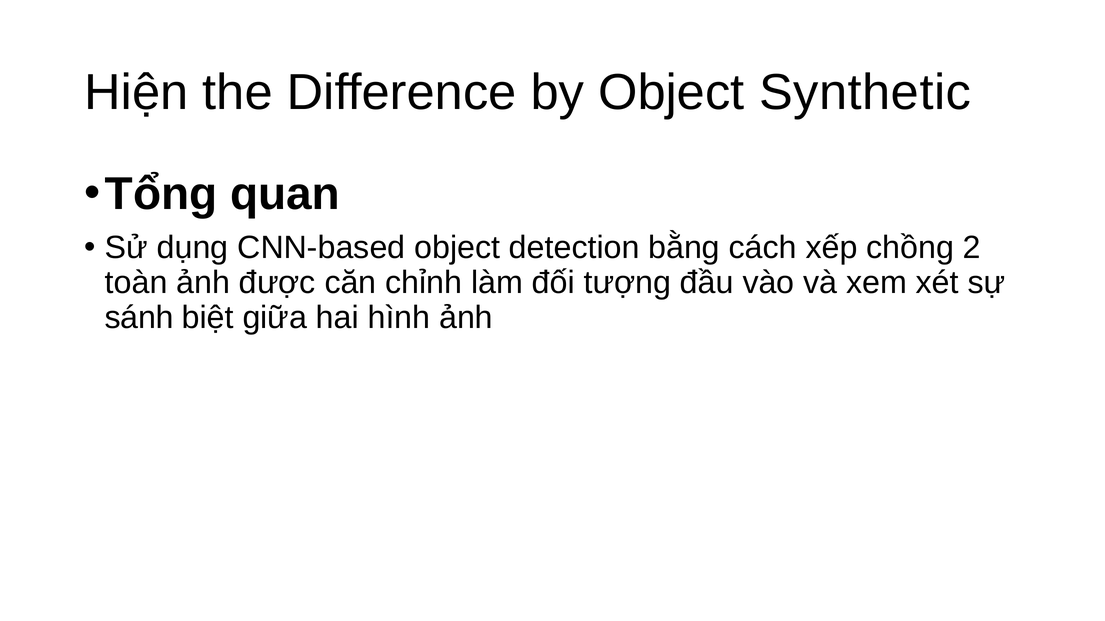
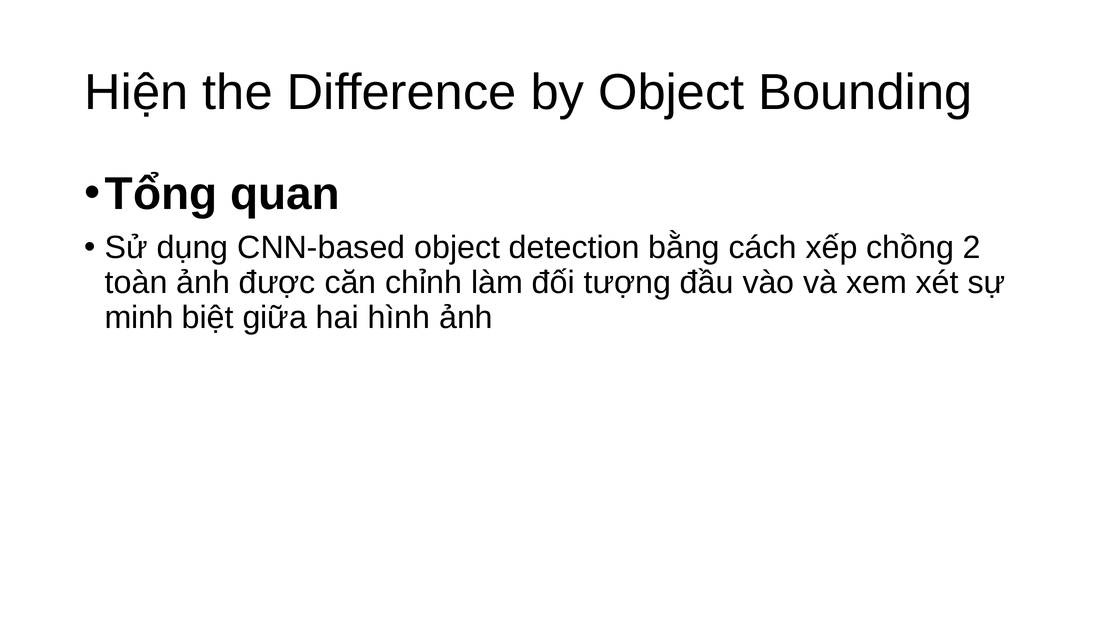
Synthetic: Synthetic -> Bounding
sánh: sánh -> minh
